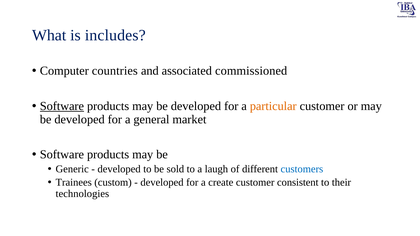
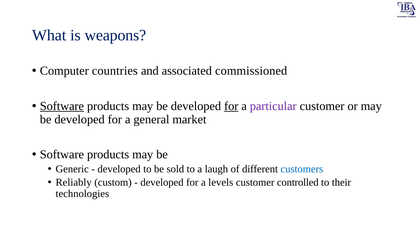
includes: includes -> weapons
for at (231, 106) underline: none -> present
particular colour: orange -> purple
Trainees: Trainees -> Reliably
create: create -> levels
consistent: consistent -> controlled
